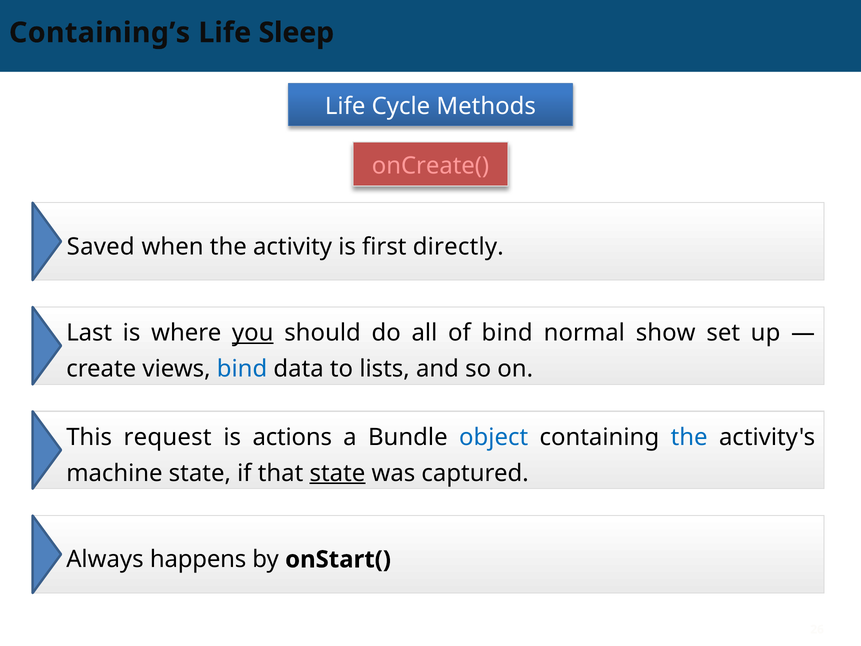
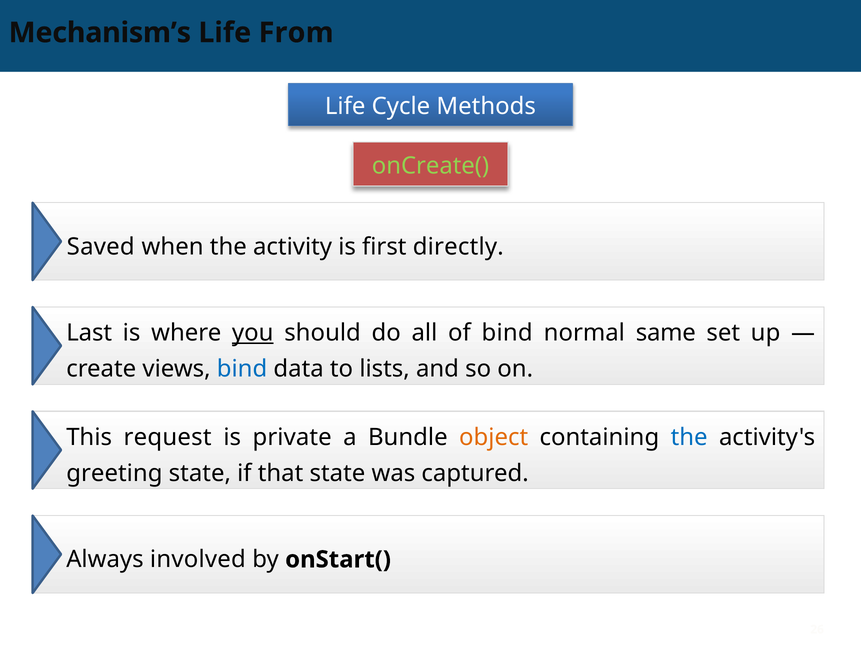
Containing’s: Containing’s -> Mechanism’s
Sleep: Sleep -> From
onCreate( colour: pink -> light green
show: show -> same
actions: actions -> private
object colour: blue -> orange
machine: machine -> greeting
state at (337, 473) underline: present -> none
happens: happens -> involved
